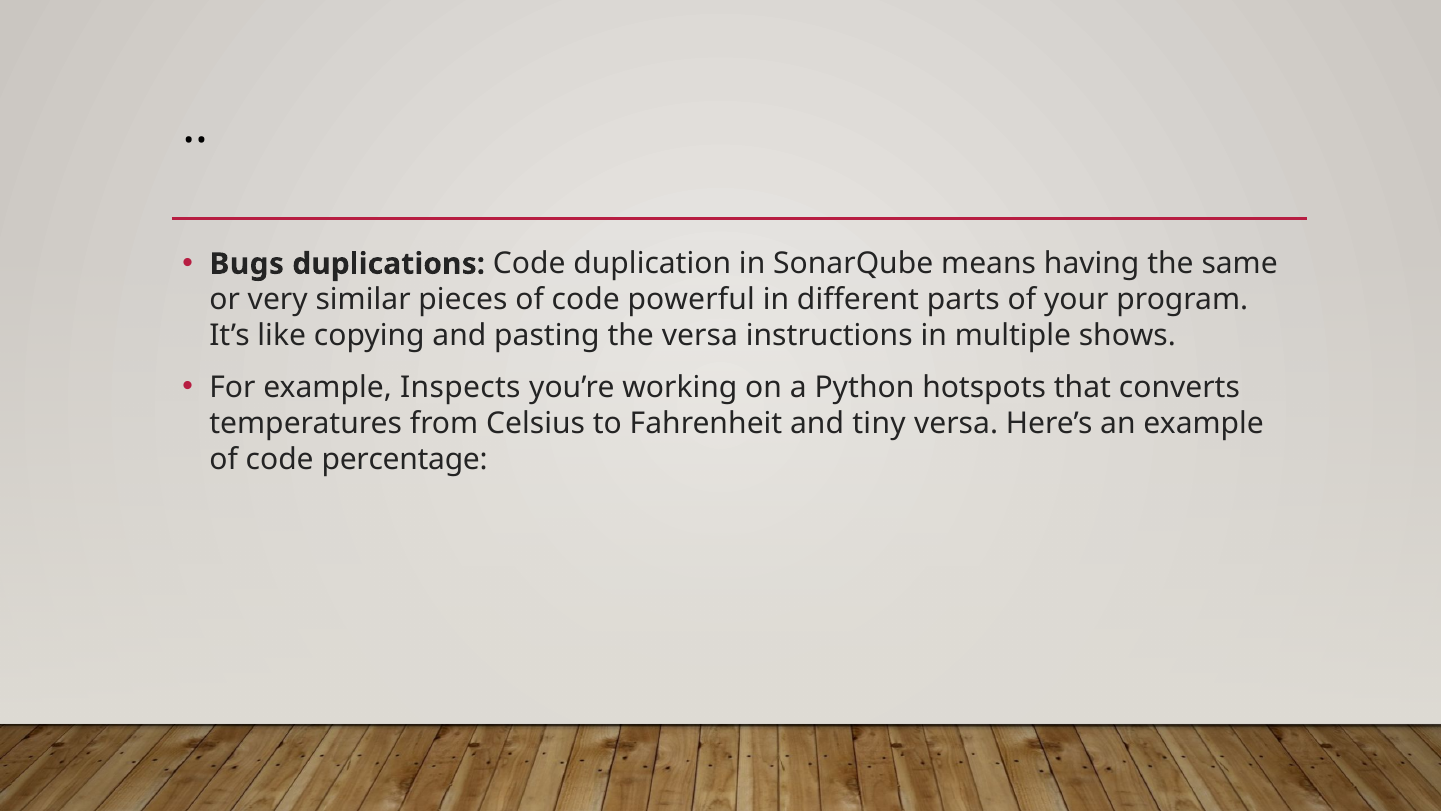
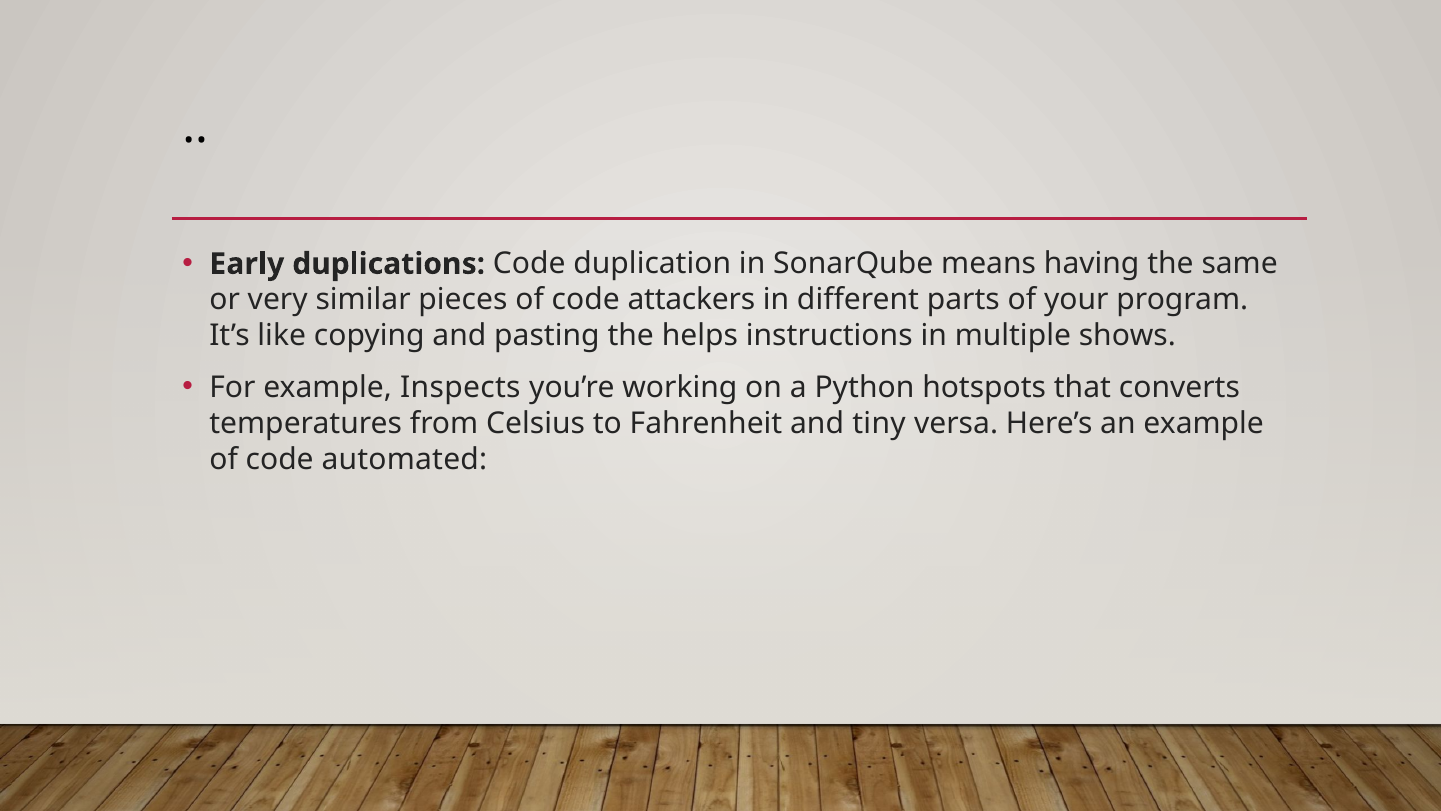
Bugs: Bugs -> Early
powerful: powerful -> attackers
the versa: versa -> helps
percentage: percentage -> automated
